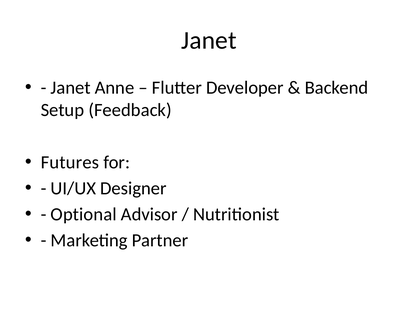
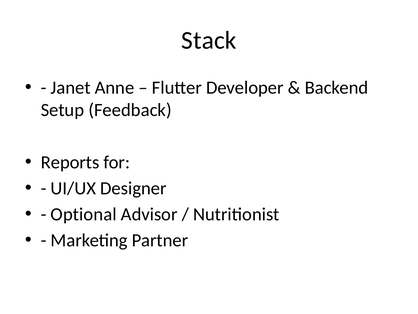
Janet at (209, 40): Janet -> Stack
Futures: Futures -> Reports
